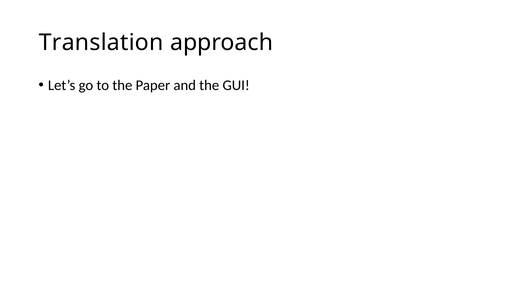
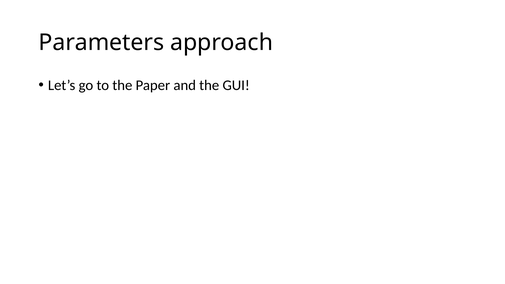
Translation: Translation -> Parameters
